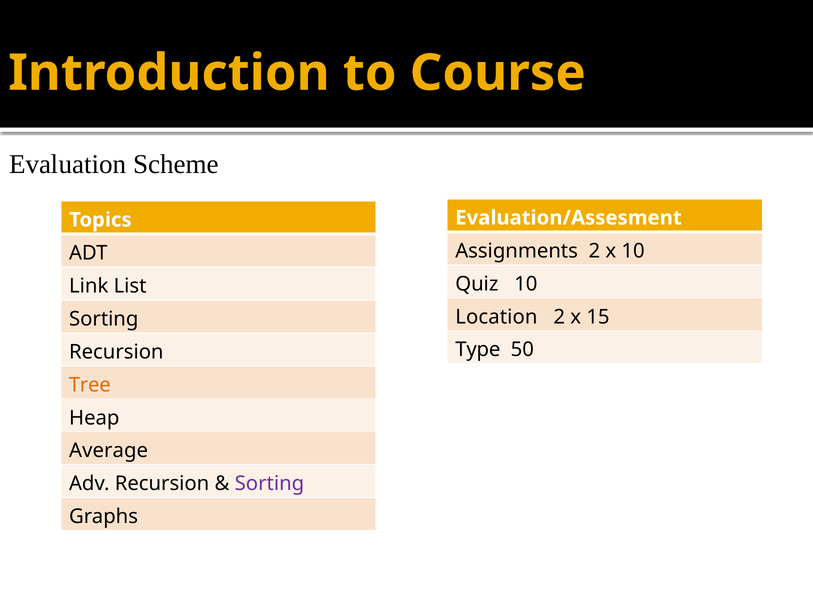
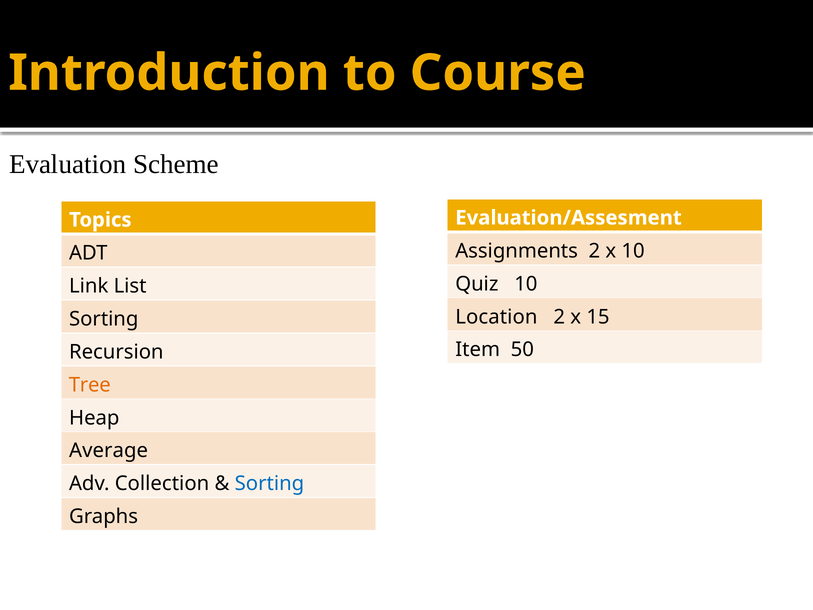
Type: Type -> Item
Adv Recursion: Recursion -> Collection
Sorting at (269, 484) colour: purple -> blue
